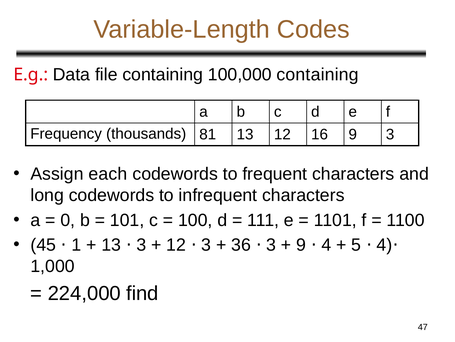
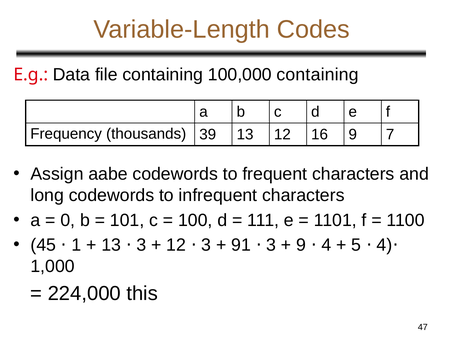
81: 81 -> 39
9 3: 3 -> 7
each: each -> aabe
36: 36 -> 91
find: find -> this
